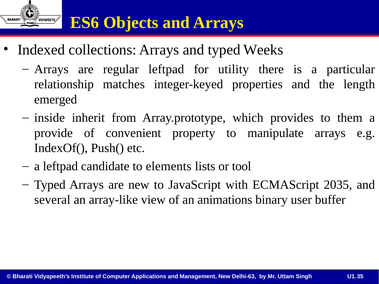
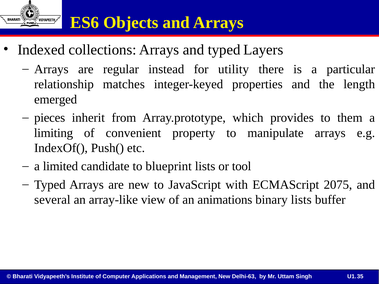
Weeks: Weeks -> Layers
regular leftpad: leftpad -> instead
inside: inside -> pieces
provide: provide -> limiting
a leftpad: leftpad -> limited
elements: elements -> blueprint
2035: 2035 -> 2075
binary user: user -> lists
